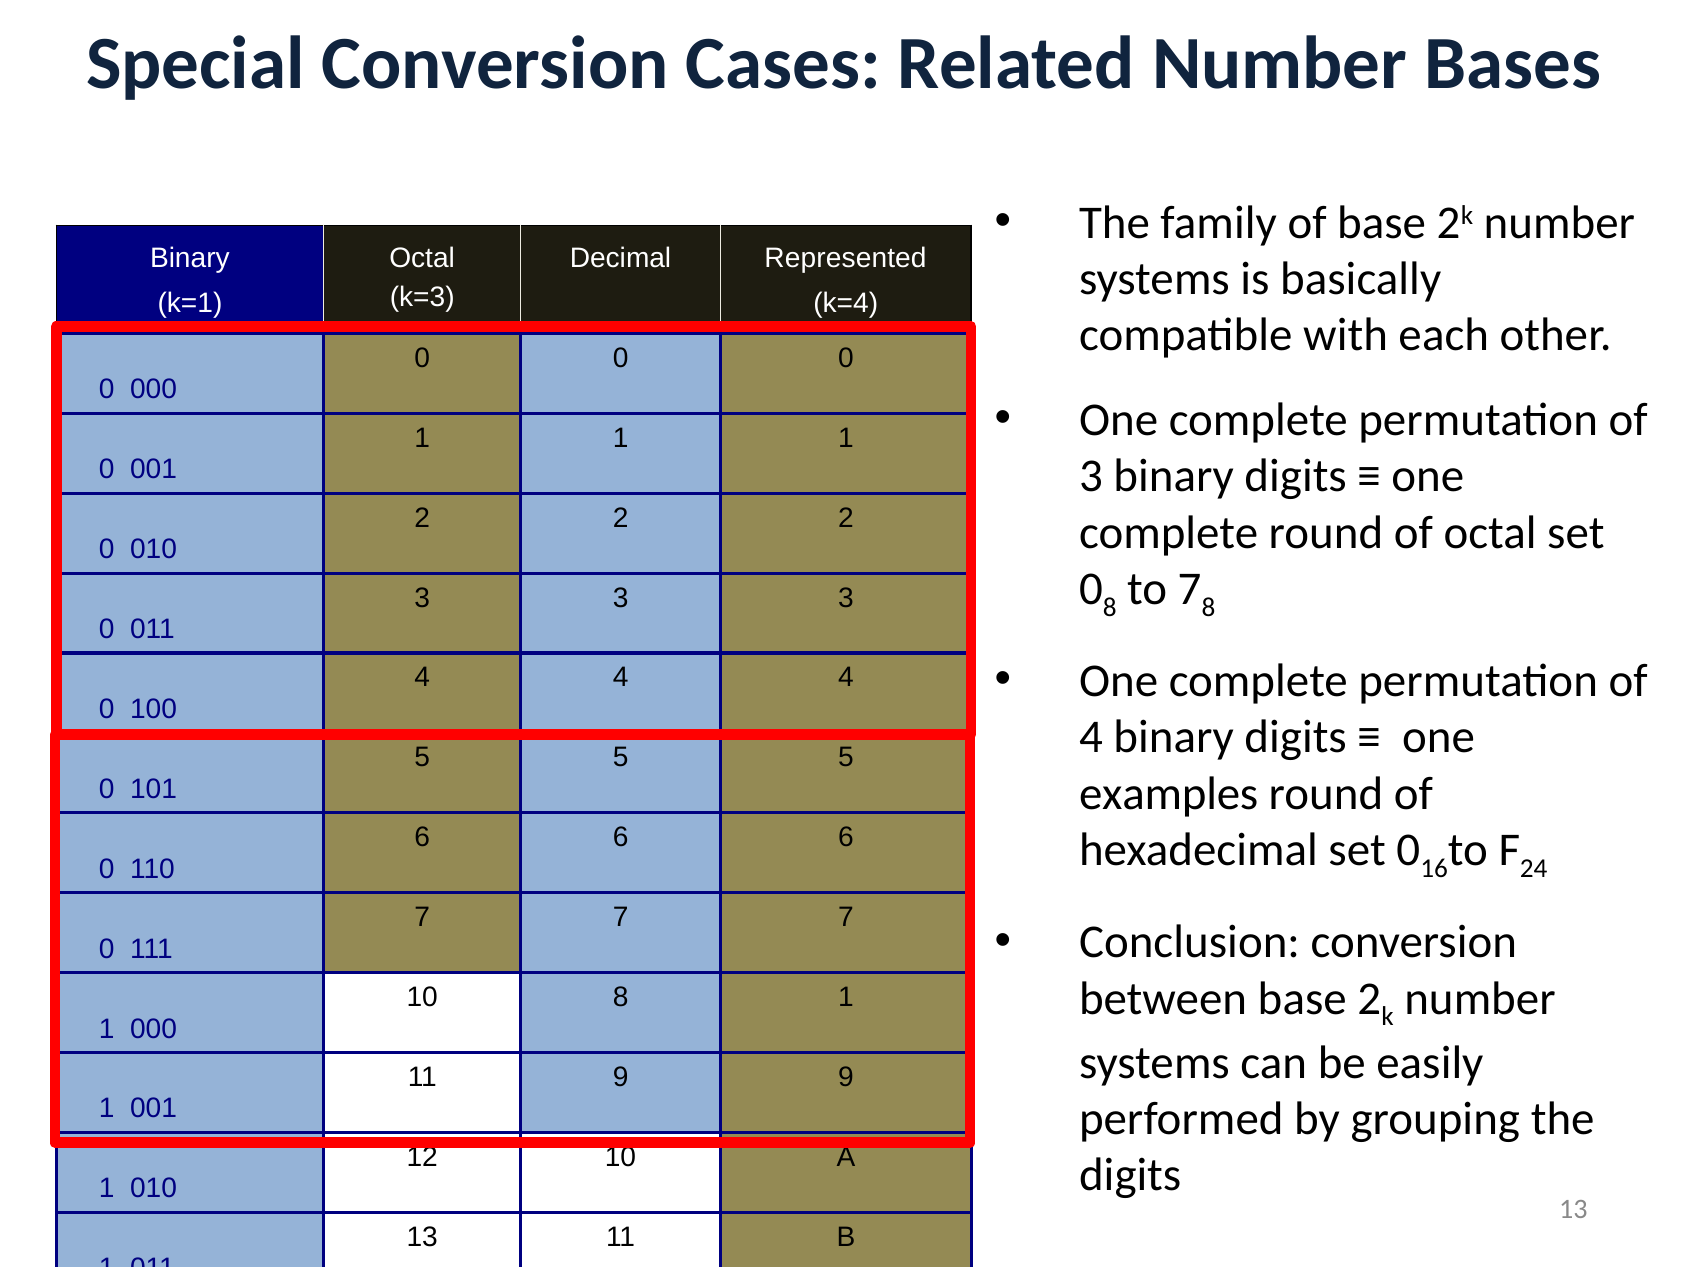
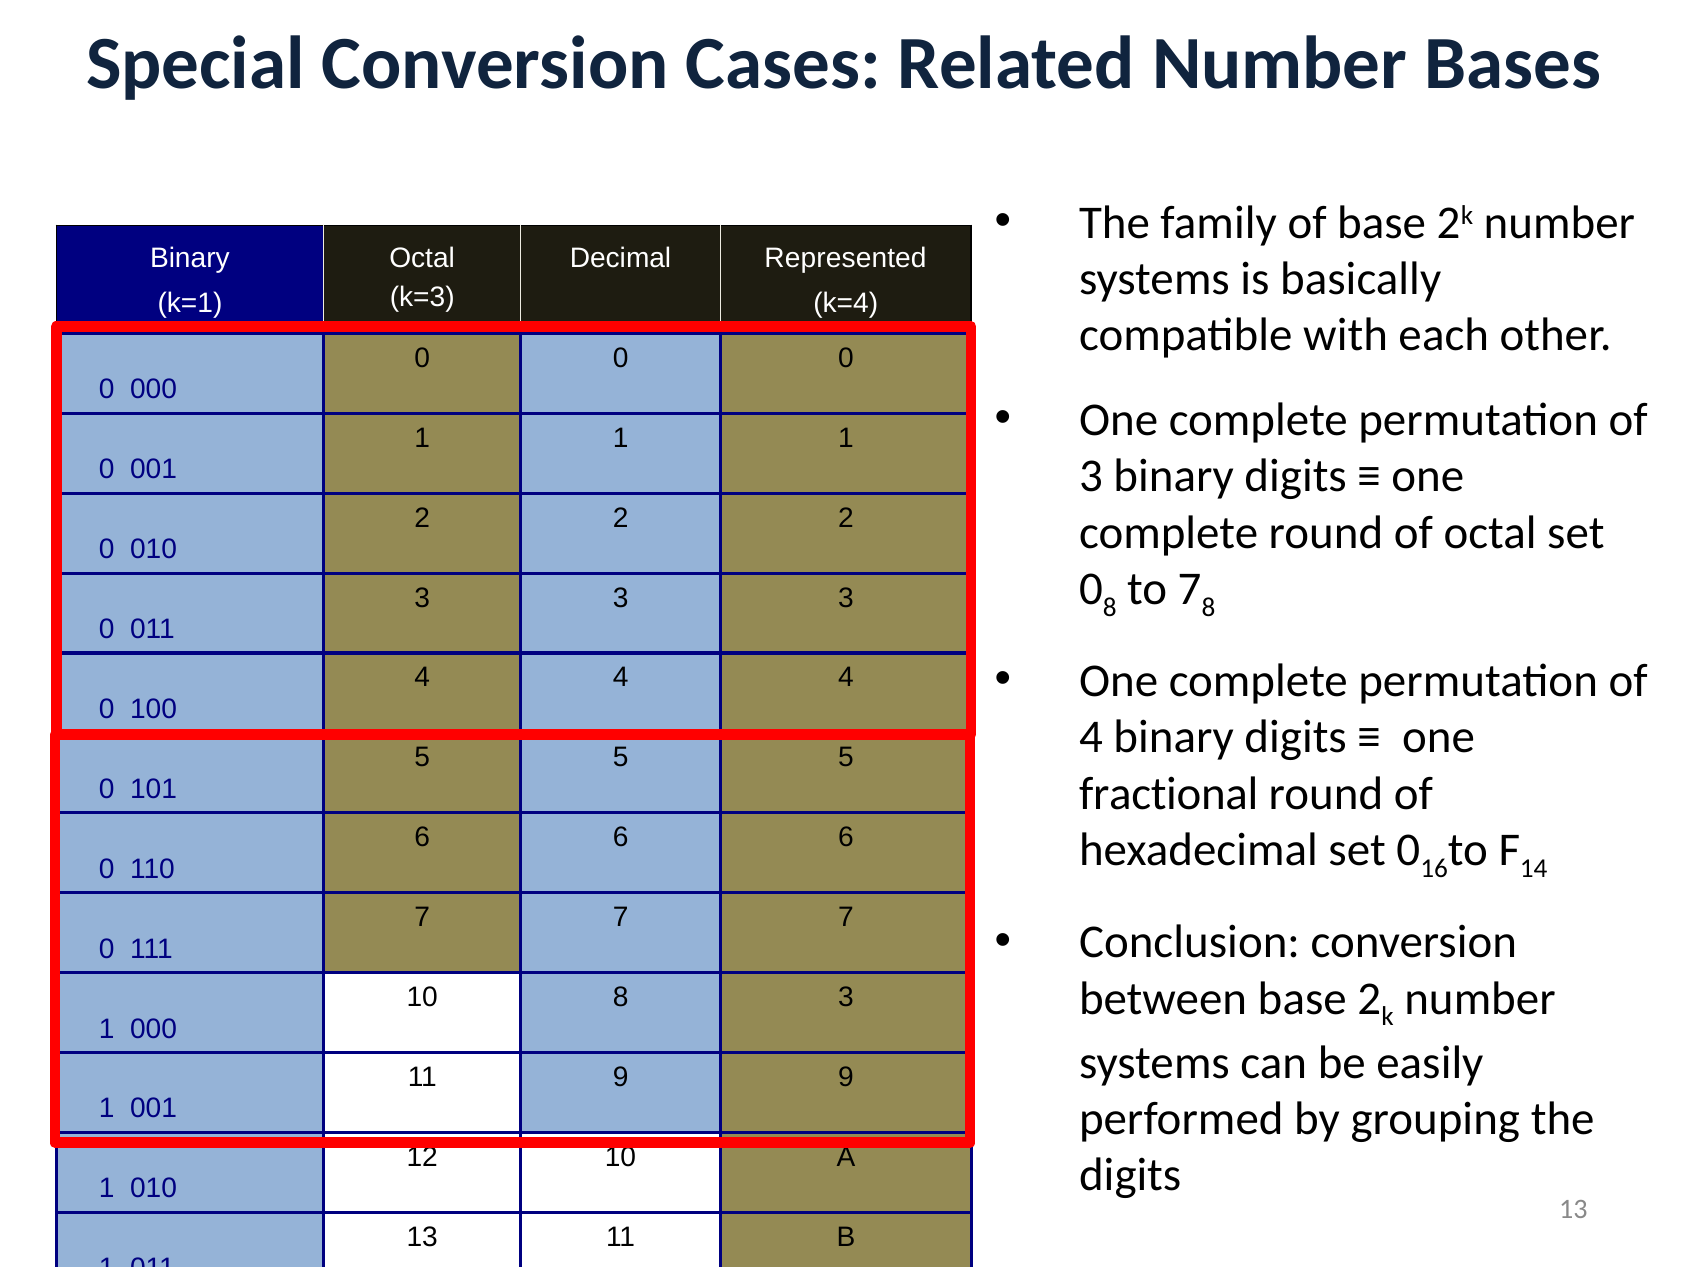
examples: examples -> fractional
F 24: 24 -> 14
8 1: 1 -> 3
